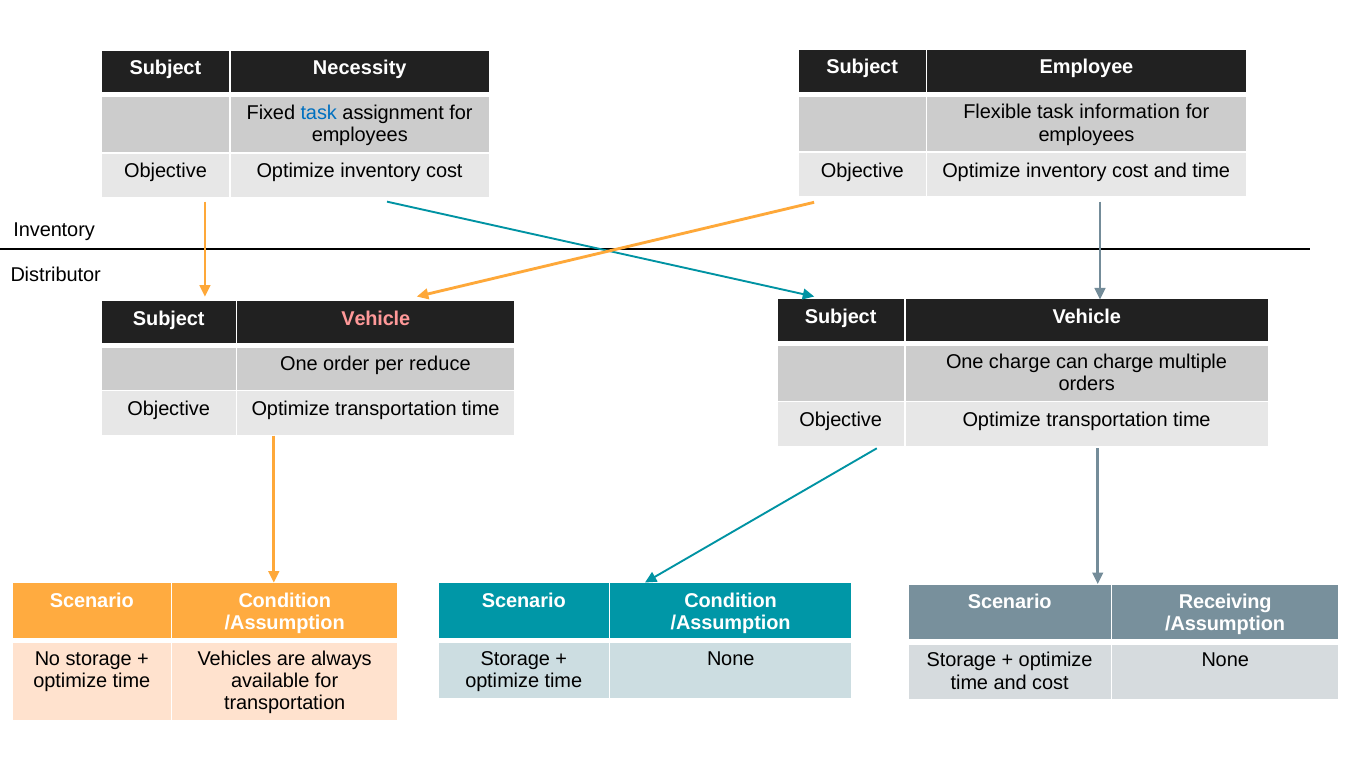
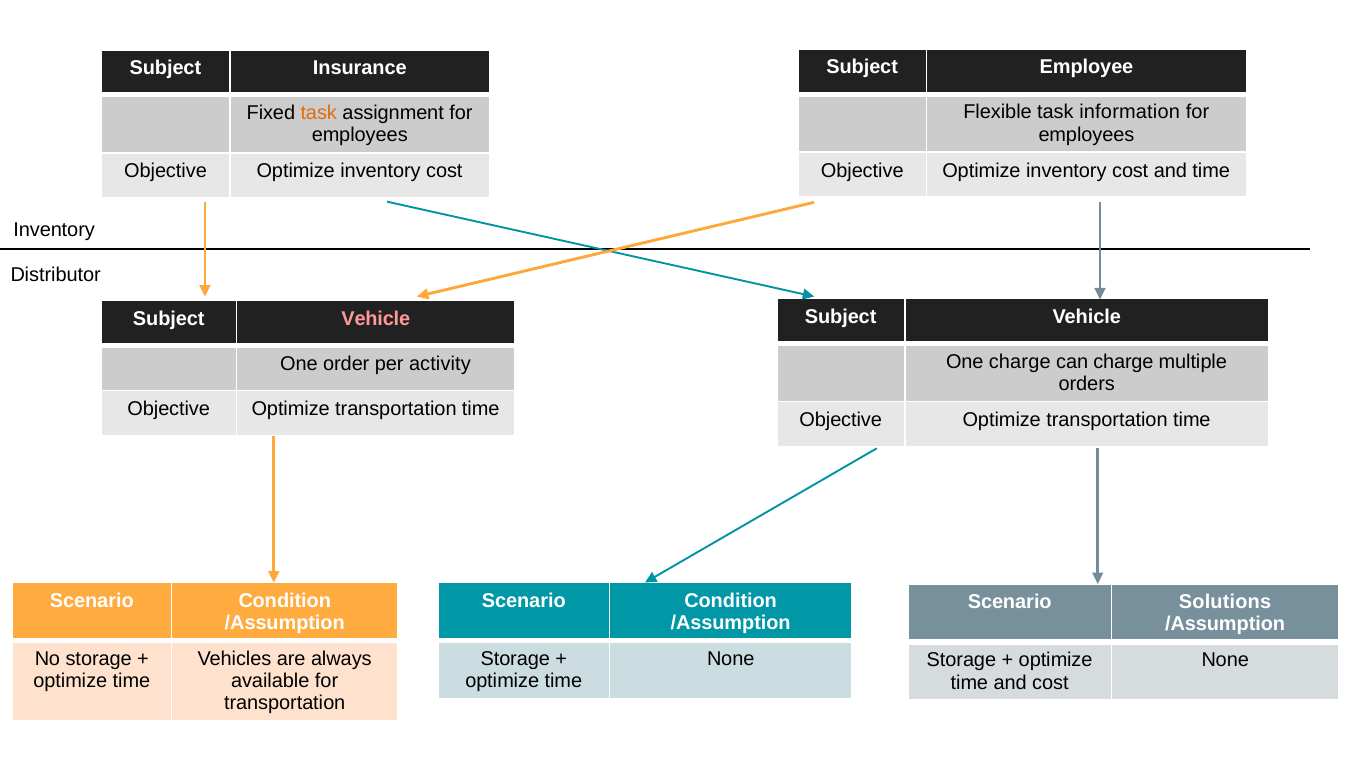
Necessity: Necessity -> Insurance
task at (319, 113) colour: blue -> orange
reduce: reduce -> activity
Receiving: Receiving -> Solutions
